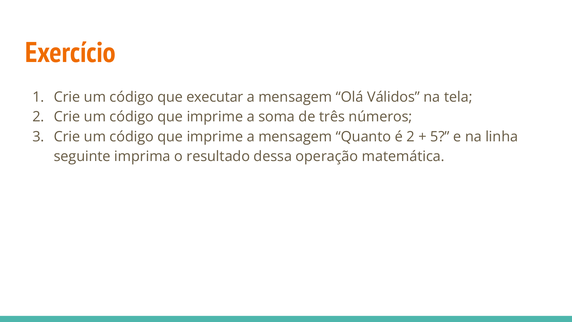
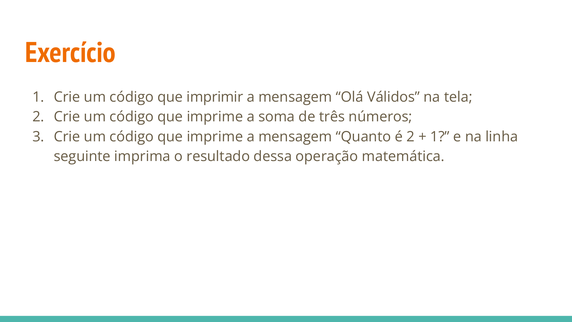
executar: executar -> imprimir
5 at (440, 137): 5 -> 1
